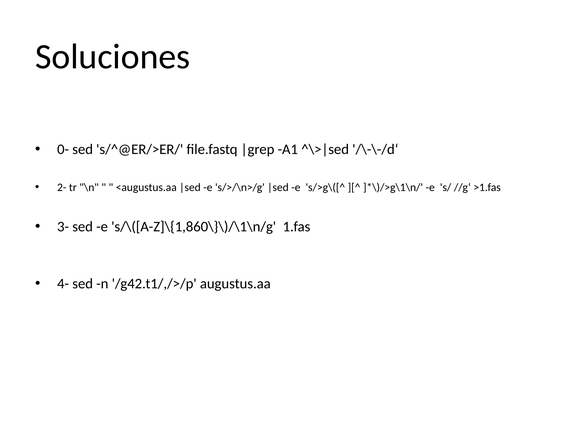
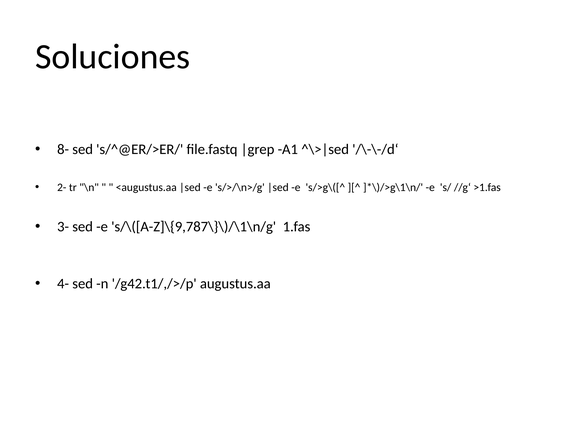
0-: 0- -> 8-
s/\([A-Z]\{1,860\}\)/\1\n/g: s/\([A-Z]\{1,860\}\)/\1\n/g -> s/\([A-Z]\{9,787\}\)/\1\n/g
